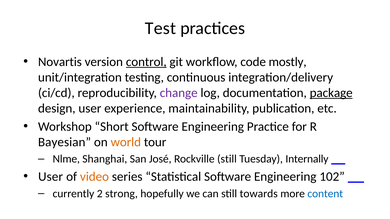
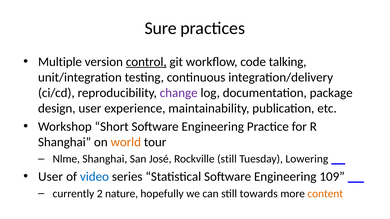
Test: Test -> Sure
Novartis: Novartis -> Multiple
mostly: mostly -> talking
package underline: present -> none
Bayesian at (64, 142): Bayesian -> Shanghai
Internally: Internally -> Lowering
video colour: orange -> blue
102: 102 -> 109
strong: strong -> nature
content colour: blue -> orange
